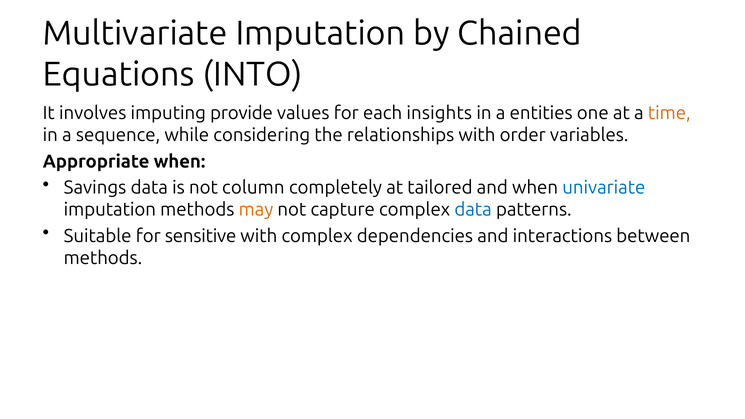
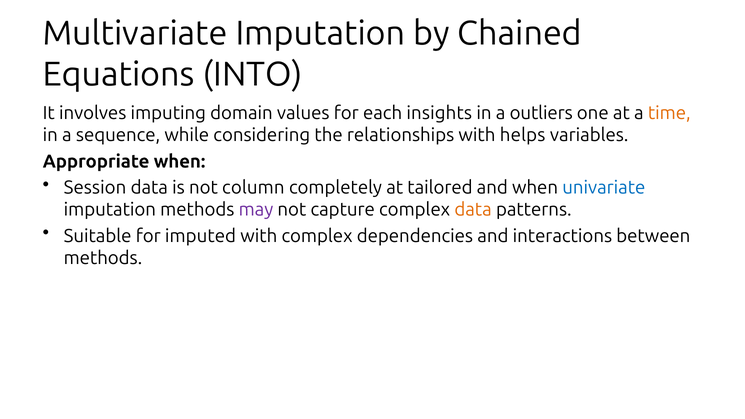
provide: provide -> domain
entities: entities -> outliers
order: order -> helps
Savings: Savings -> Session
may colour: orange -> purple
data at (473, 210) colour: blue -> orange
sensitive: sensitive -> imputed
